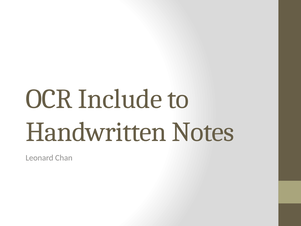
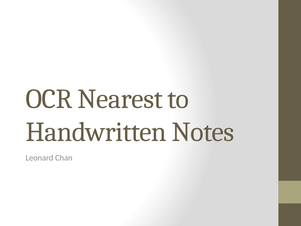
Include: Include -> Nearest
